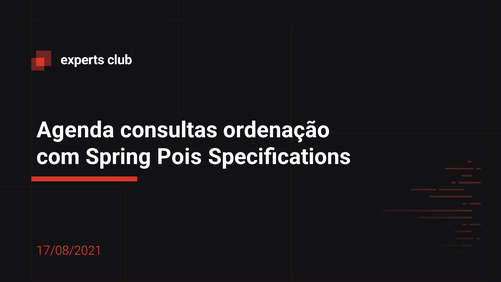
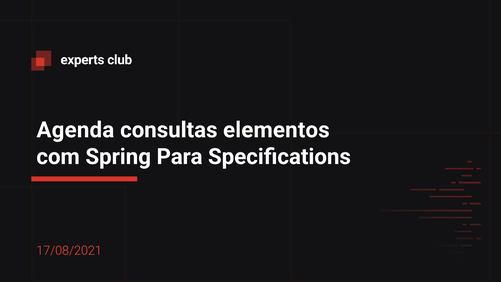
ordenação: ordenação -> elementos
Pois: Pois -> Para
